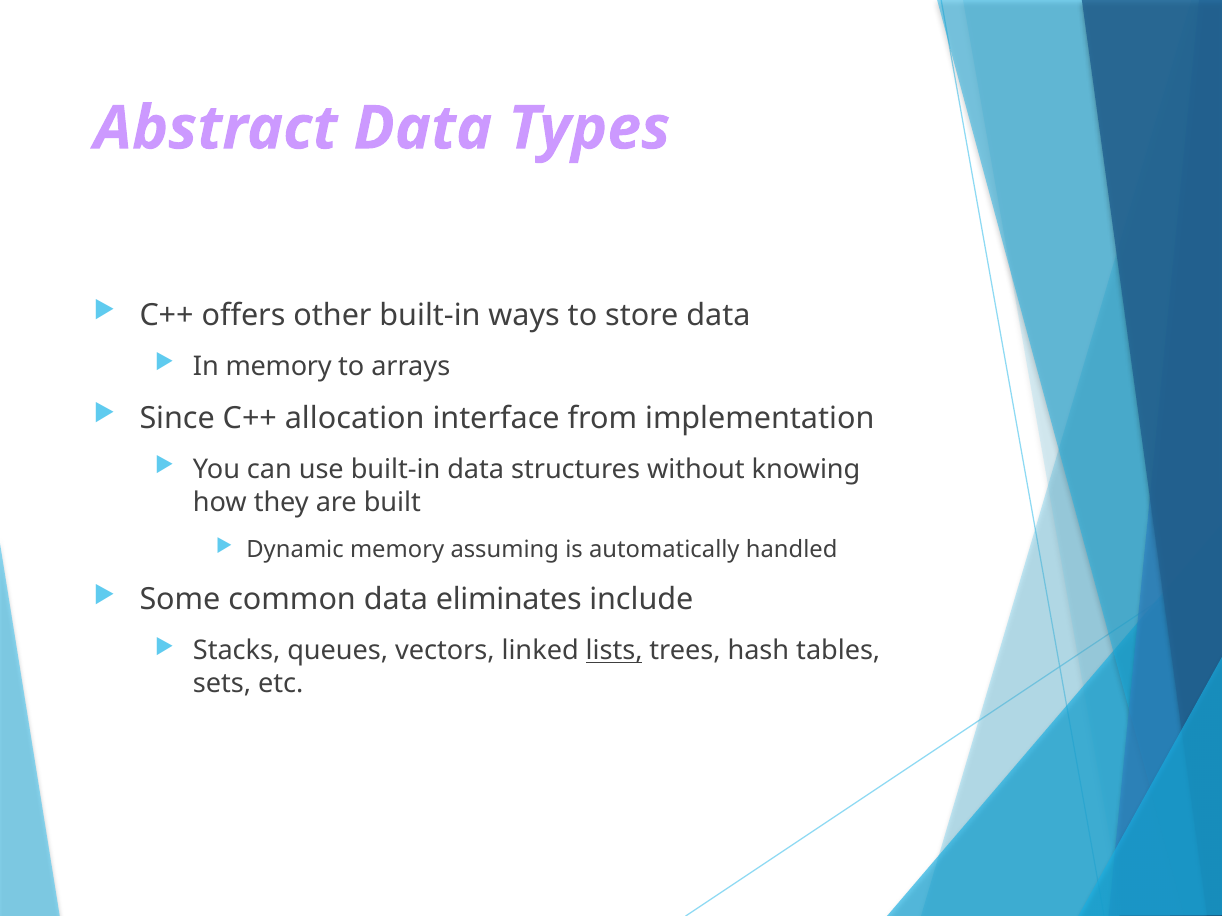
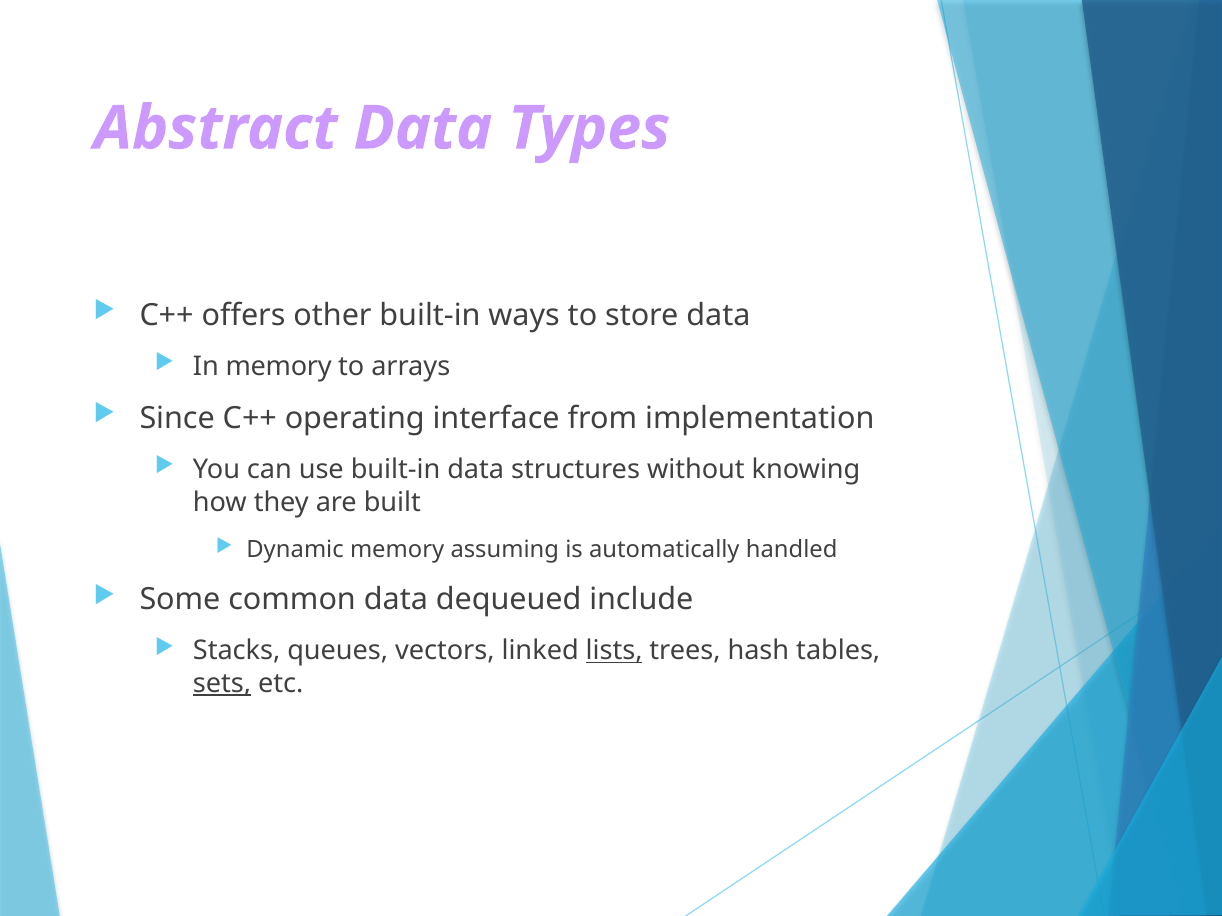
allocation: allocation -> operating
eliminates: eliminates -> dequeued
sets underline: none -> present
